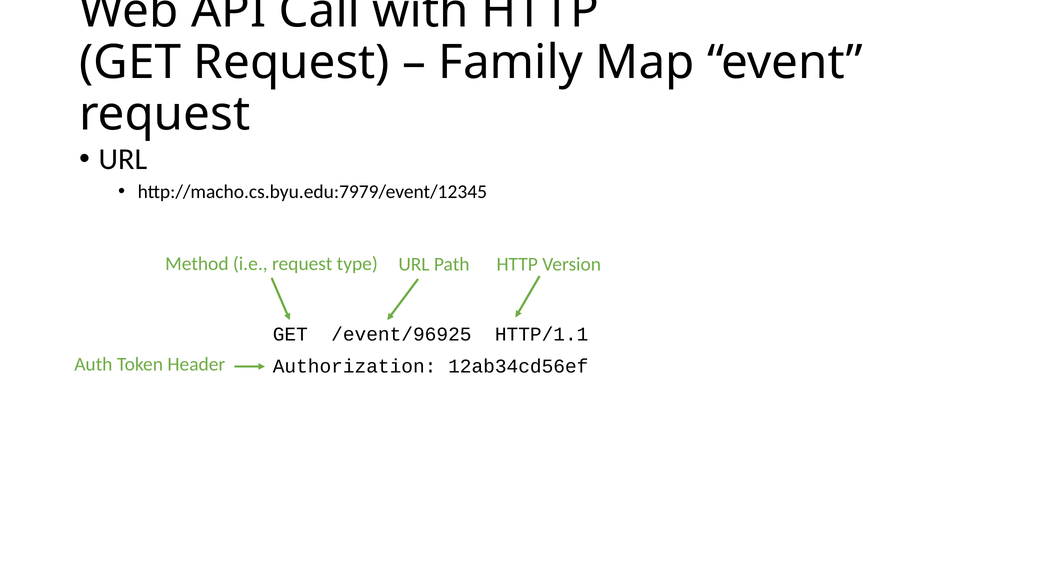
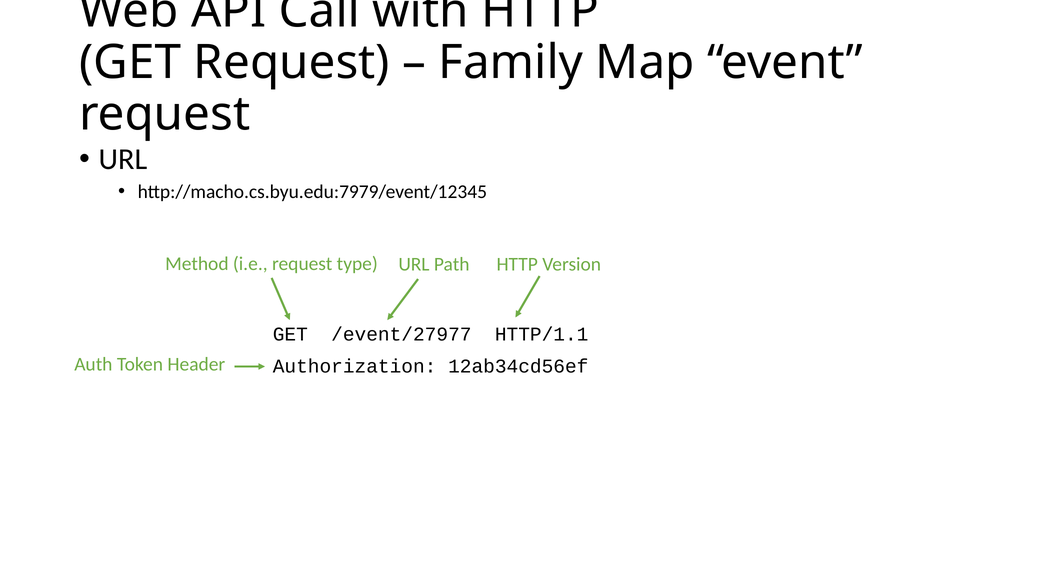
/event/96925: /event/96925 -> /event/27977
